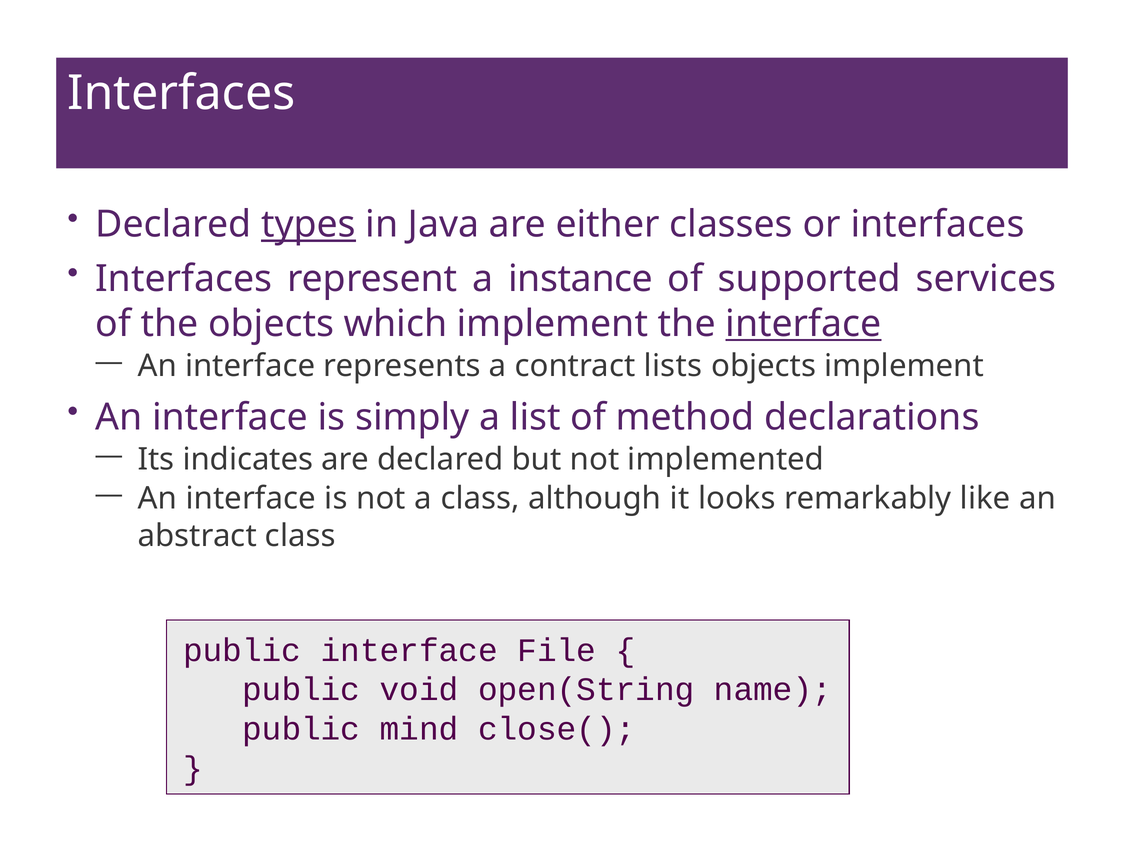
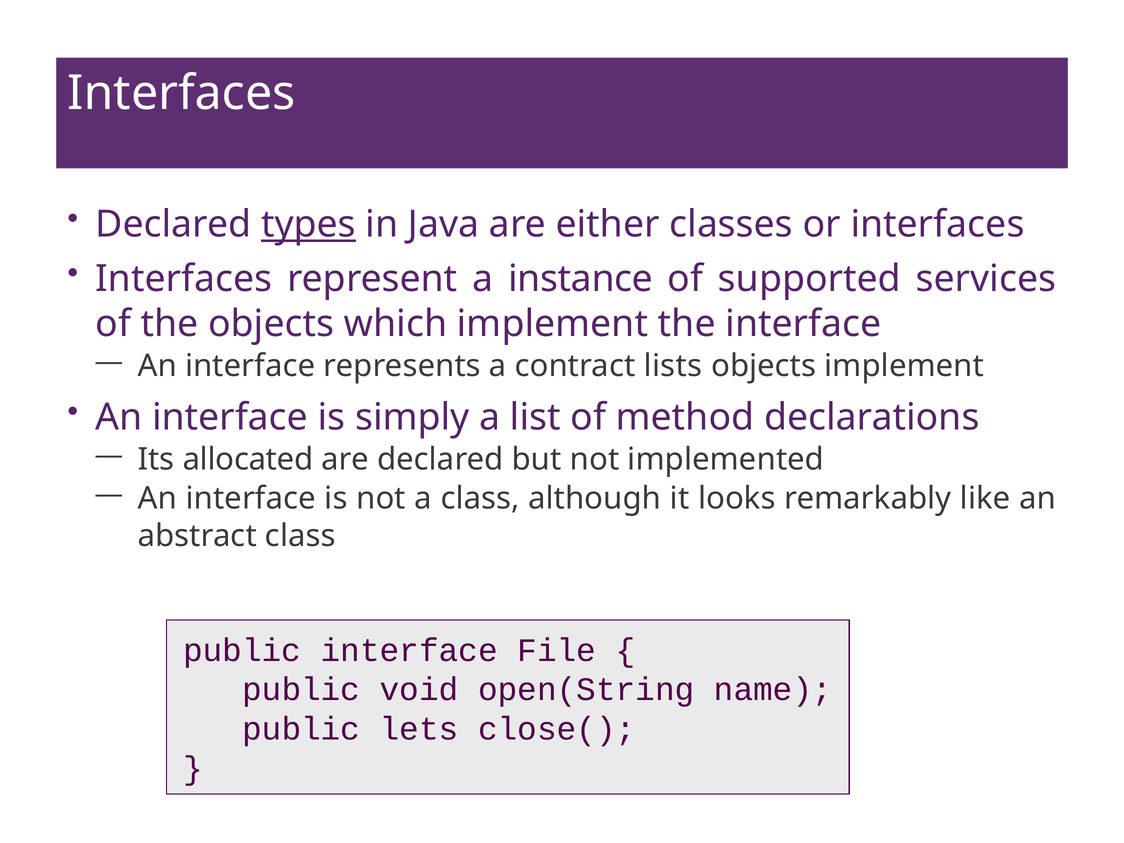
interface at (803, 324) underline: present -> none
indicates: indicates -> allocated
mind: mind -> lets
